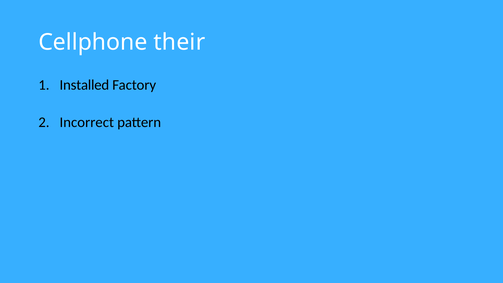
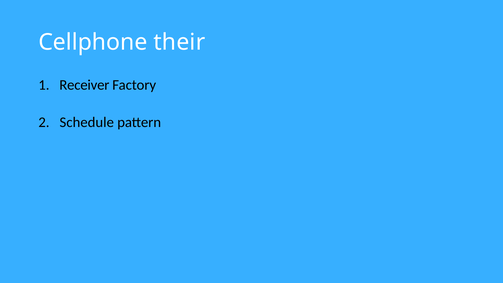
Installed: Installed -> Receiver
Incorrect: Incorrect -> Schedule
